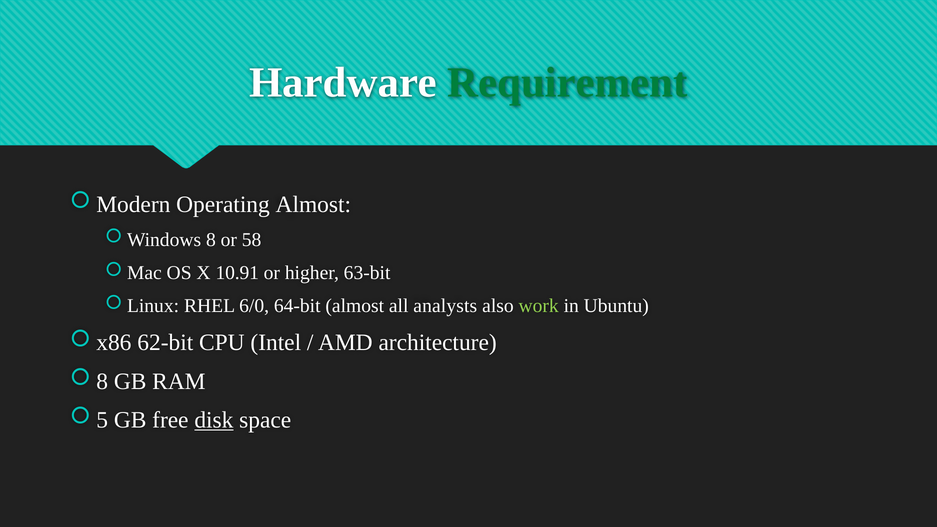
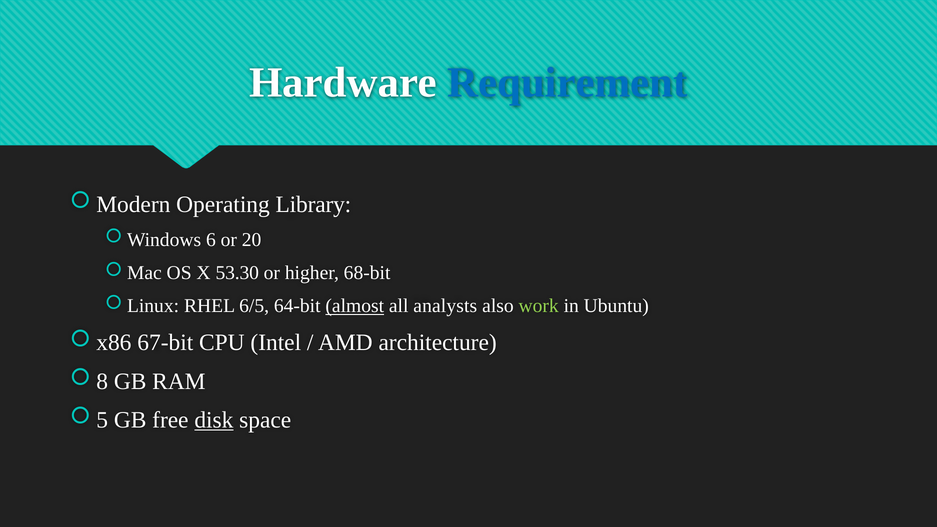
Requirement colour: green -> blue
Operating Almost: Almost -> Library
8: 8 -> 6
58: 58 -> 20
10.91: 10.91 -> 53.30
63-bit: 63-bit -> 68-bit
6/0: 6/0 -> 6/5
almost at (355, 306) underline: none -> present
62-bit: 62-bit -> 67-bit
